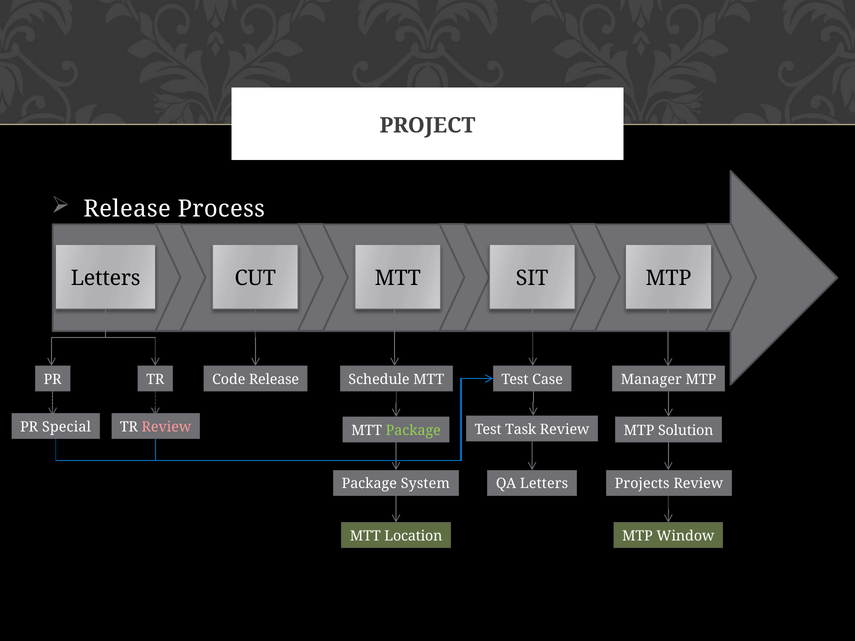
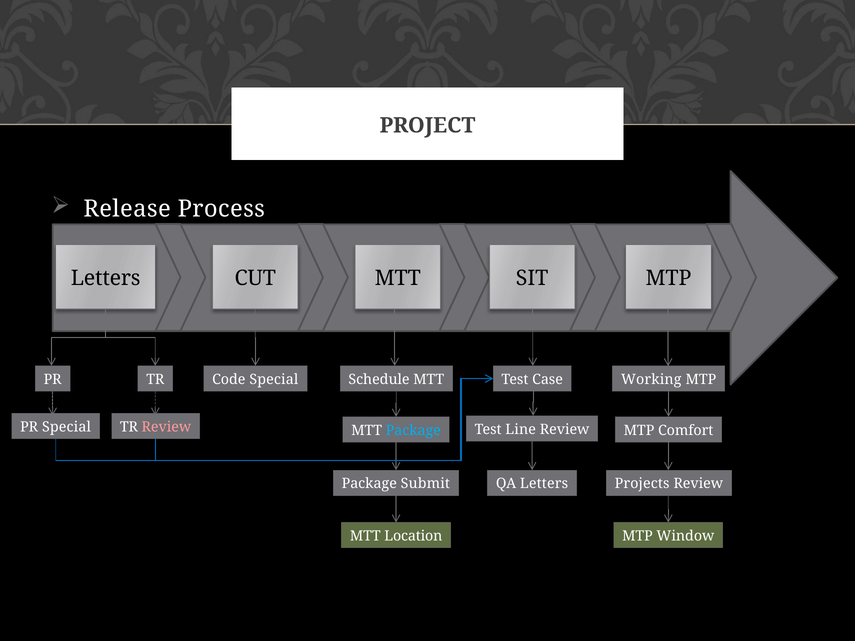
Code Release: Release -> Special
Manager: Manager -> Working
Task: Task -> Line
Package at (413, 431) colour: light green -> light blue
Solution: Solution -> Comfort
System: System -> Submit
